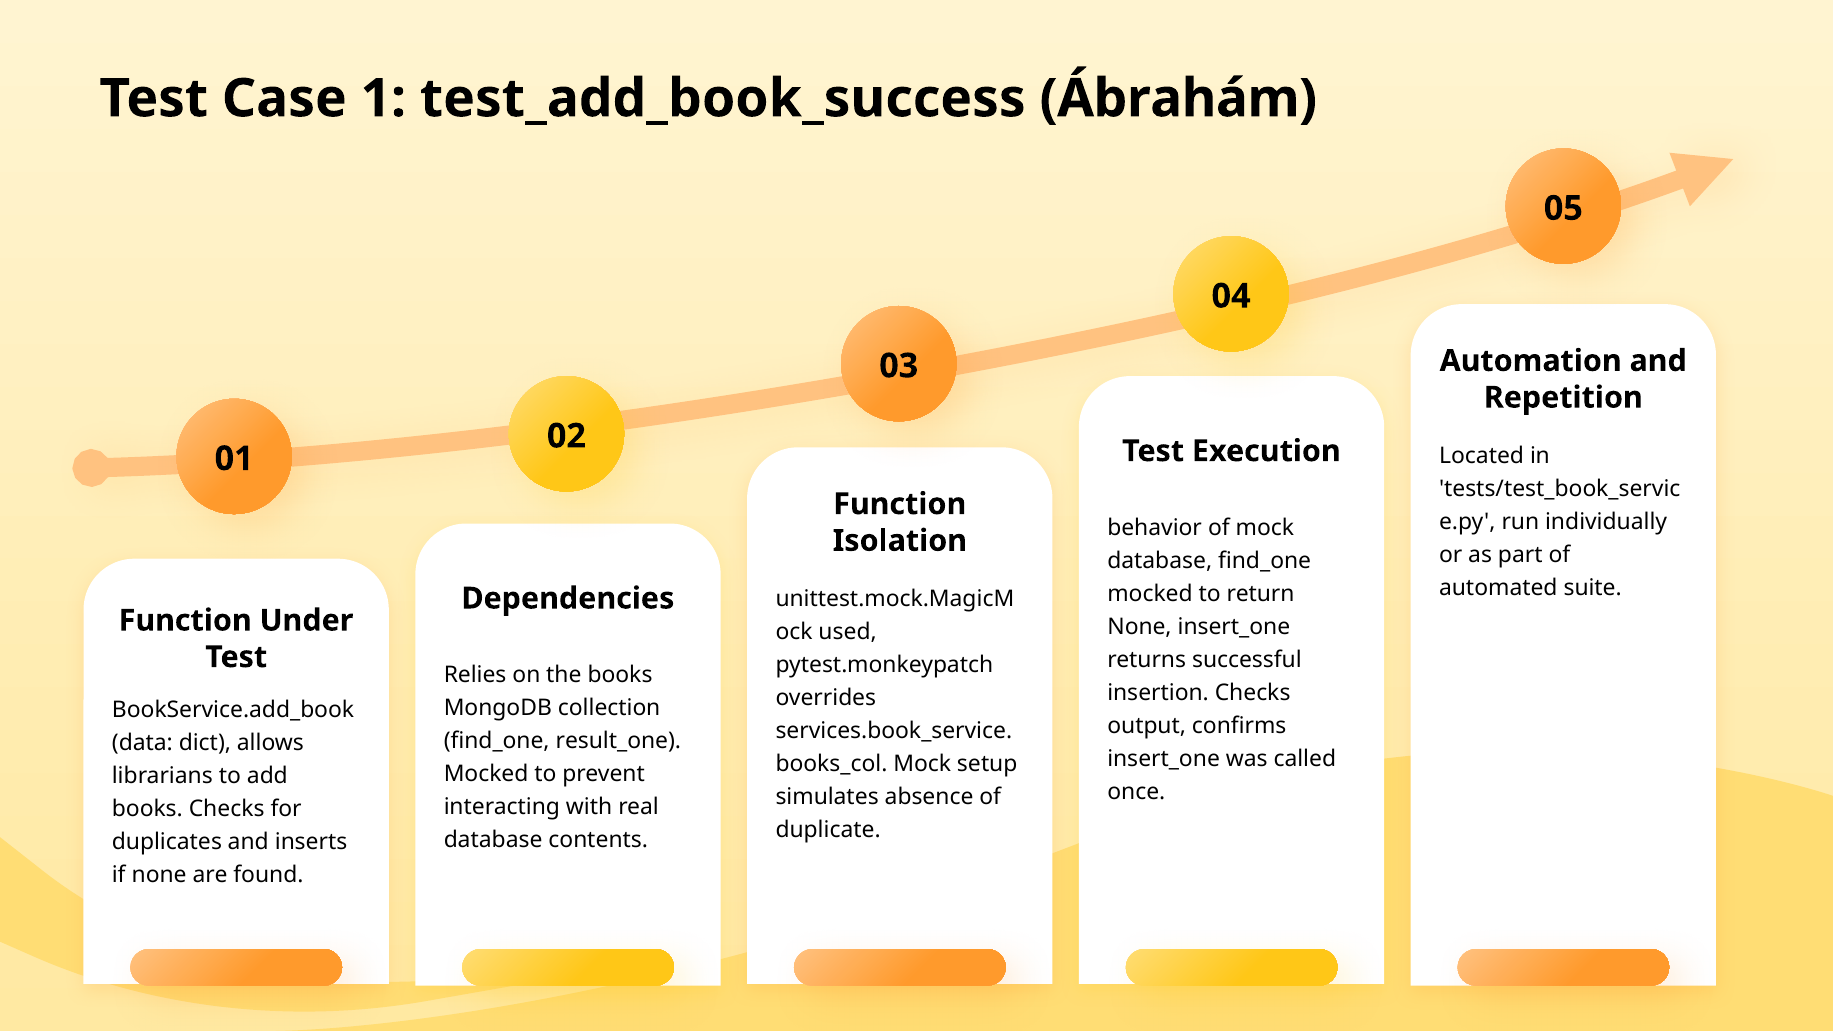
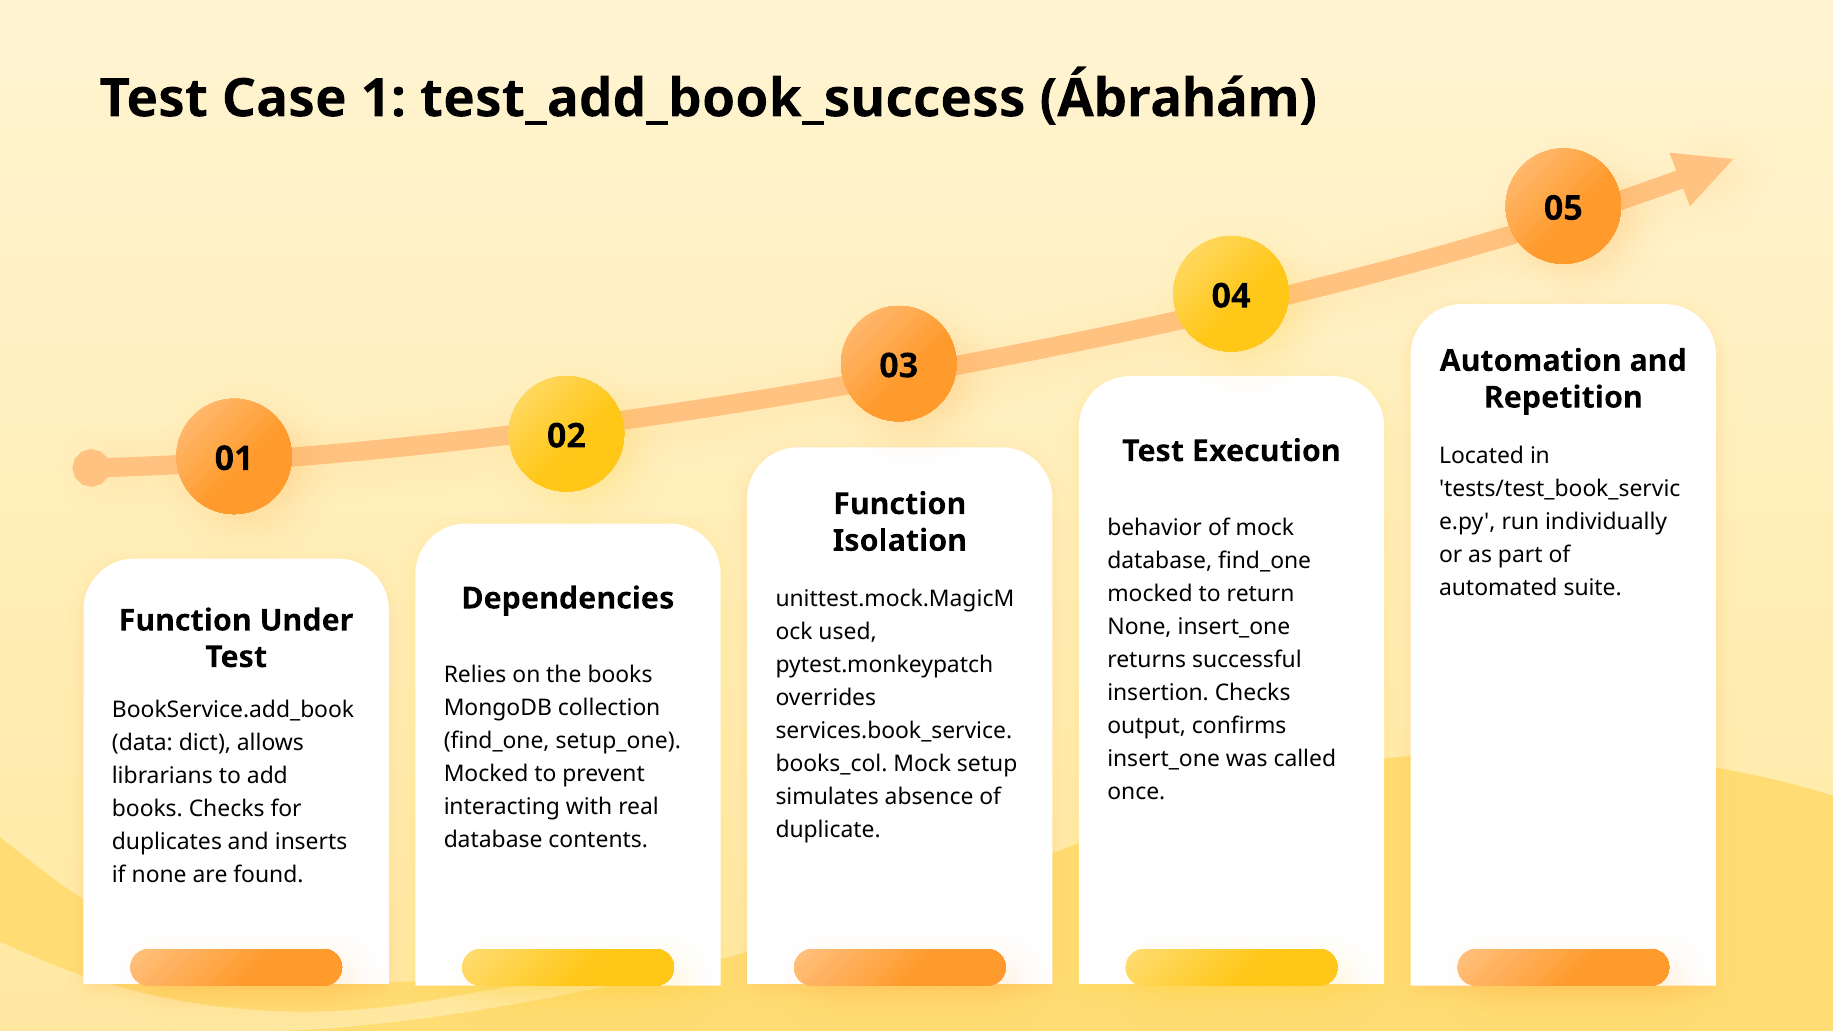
result_one: result_one -> setup_one
